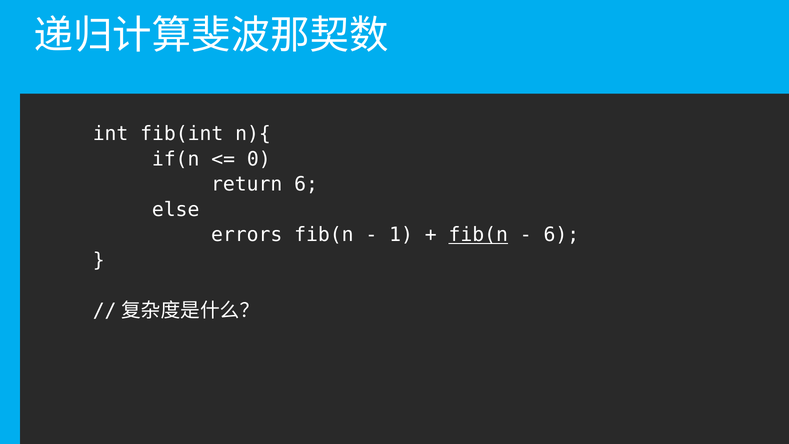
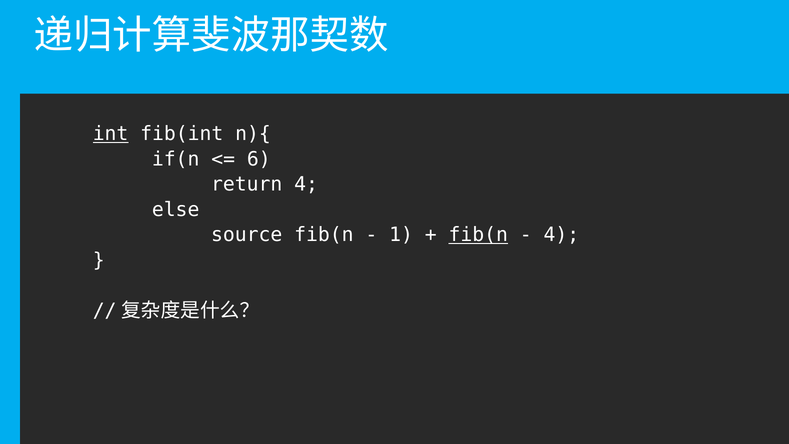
int underline: none -> present
0: 0 -> 6
return 6: 6 -> 4
errors: errors -> source
6 at (561, 235): 6 -> 4
